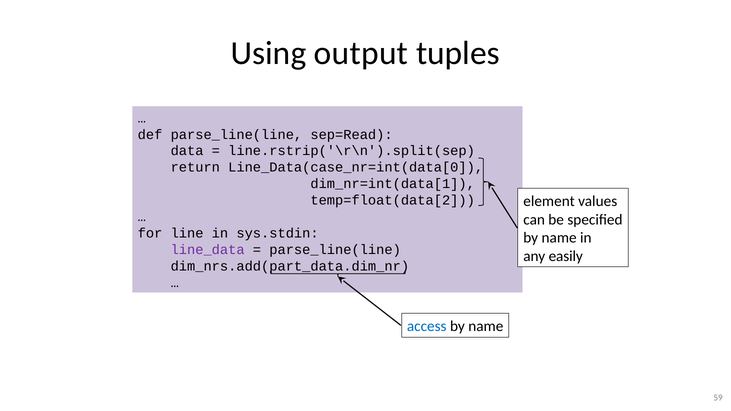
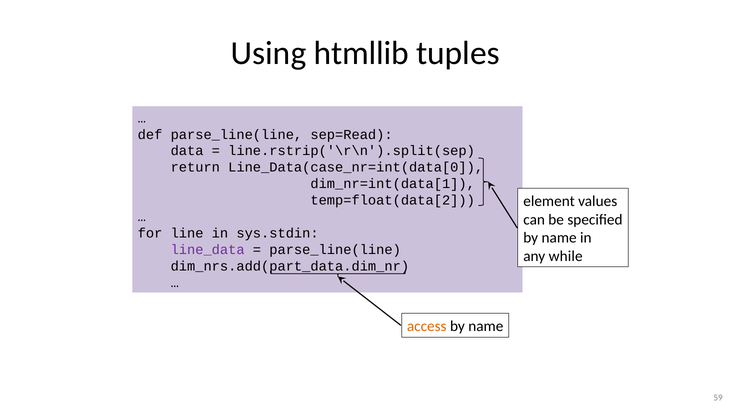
output: output -> htmllib
easily: easily -> while
access colour: blue -> orange
